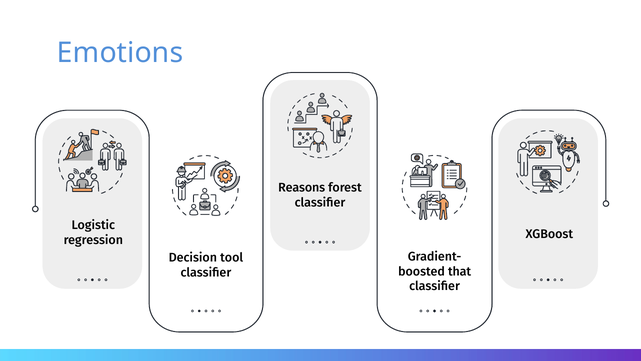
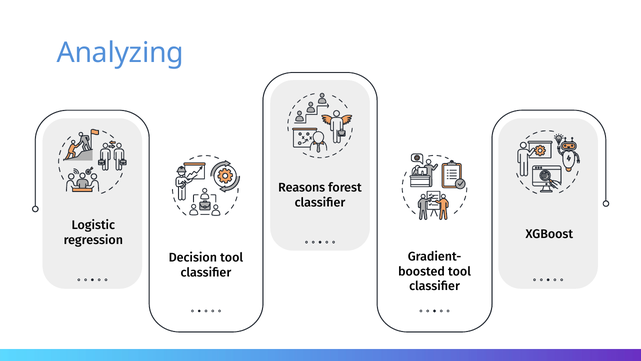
Emotions: Emotions -> Analyzing
that at (460, 271): that -> tool
